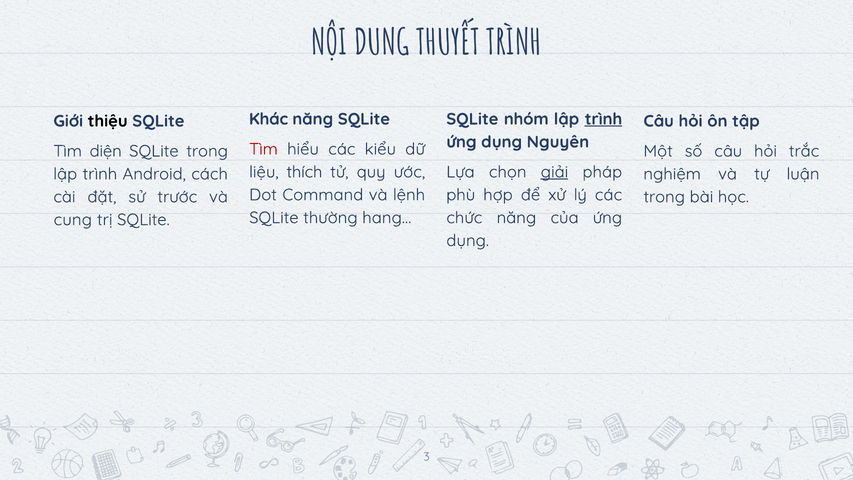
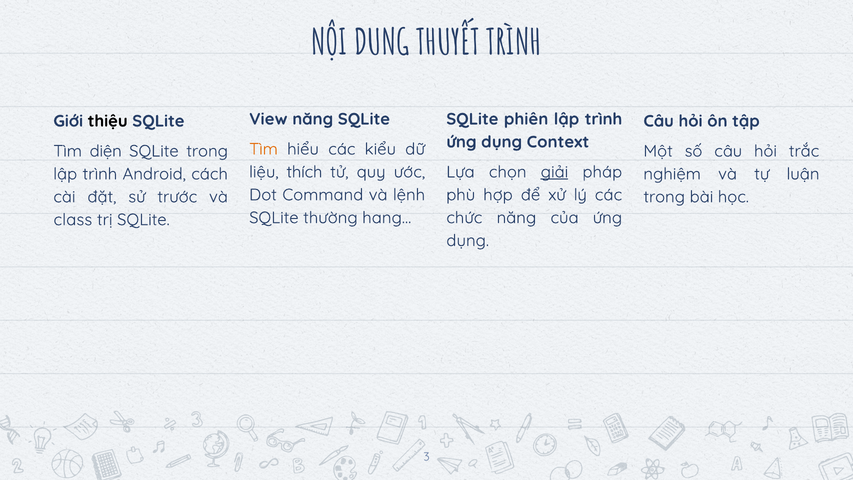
Khác: Khác -> View
nhóm: nhóm -> phiên
trình at (603, 119) underline: present -> none
Nguyên: Nguyên -> Context
Tìm at (264, 149) colour: red -> orange
cung: cung -> class
